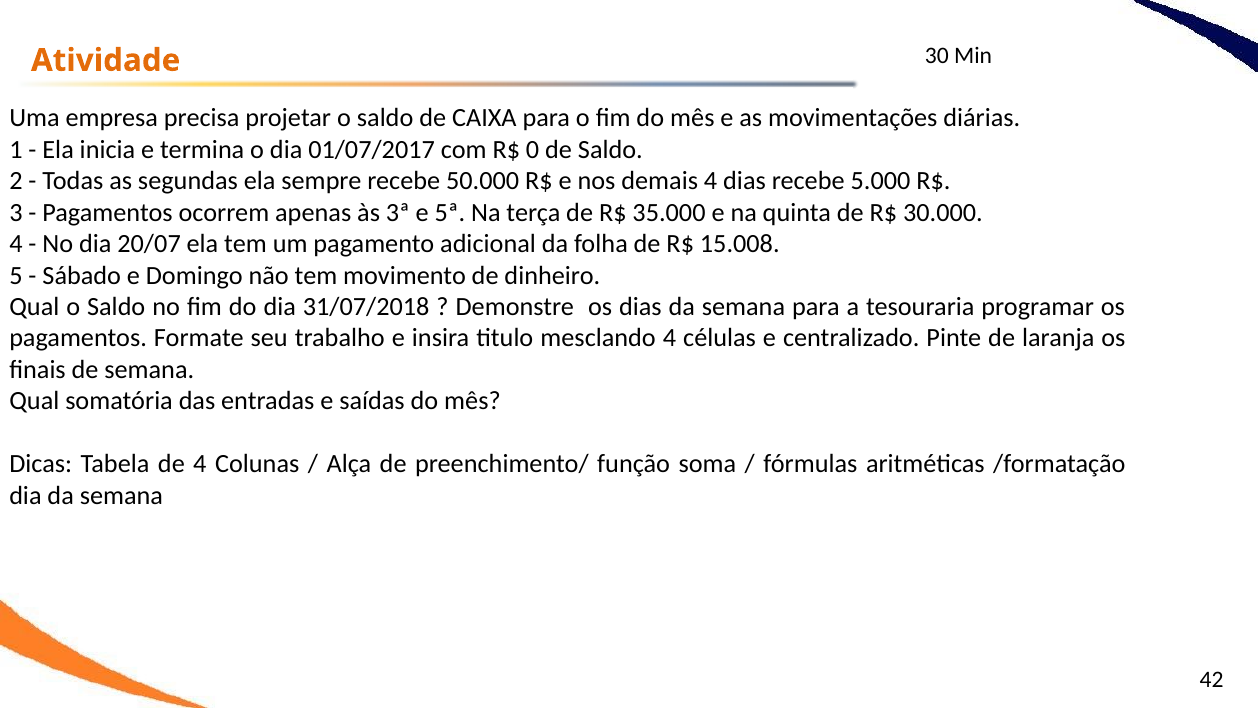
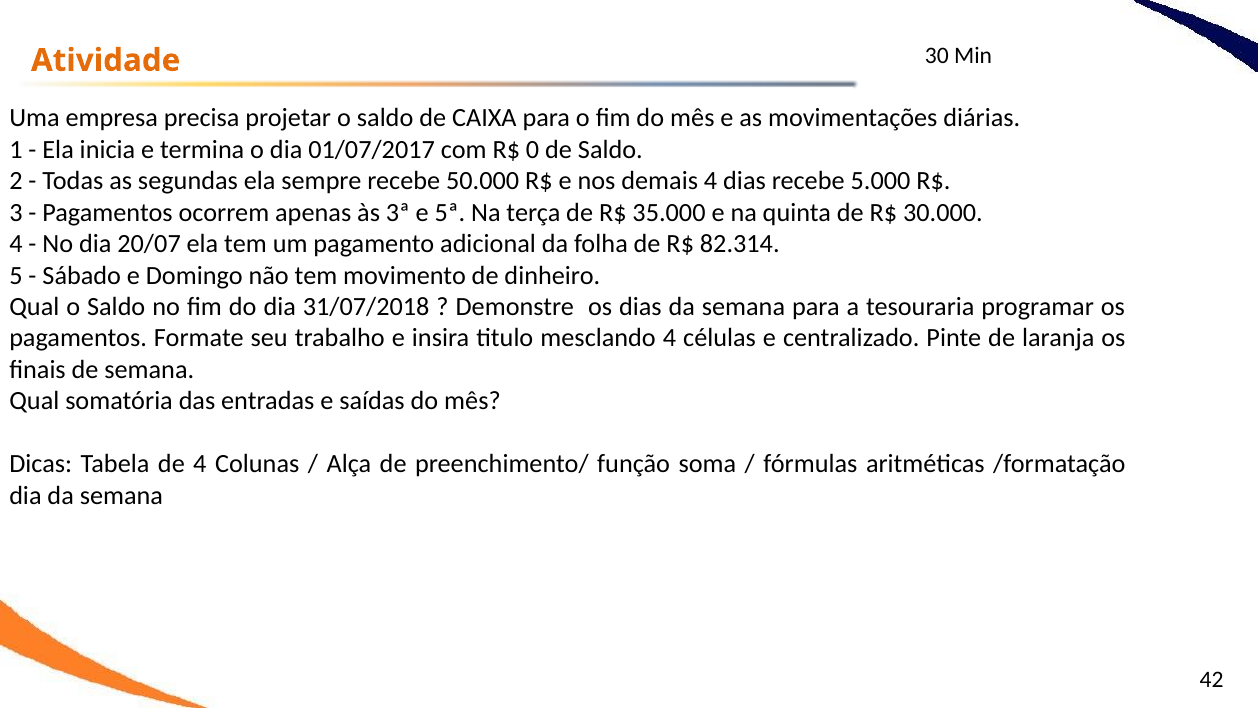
15.008: 15.008 -> 82.314
